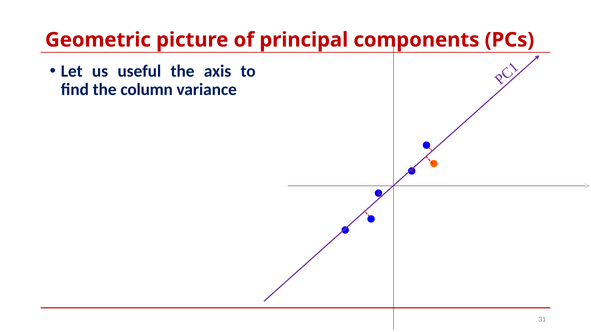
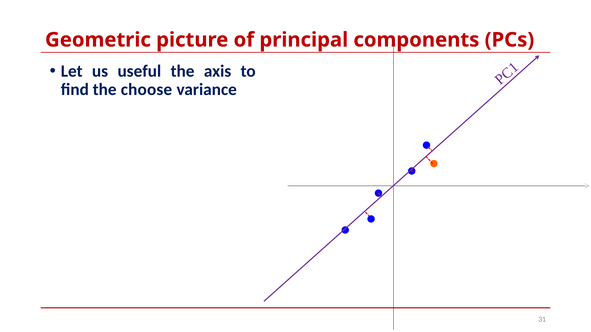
column: column -> choose
